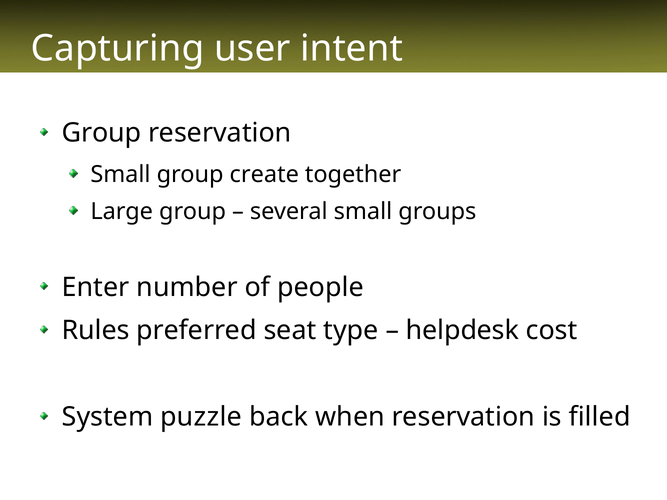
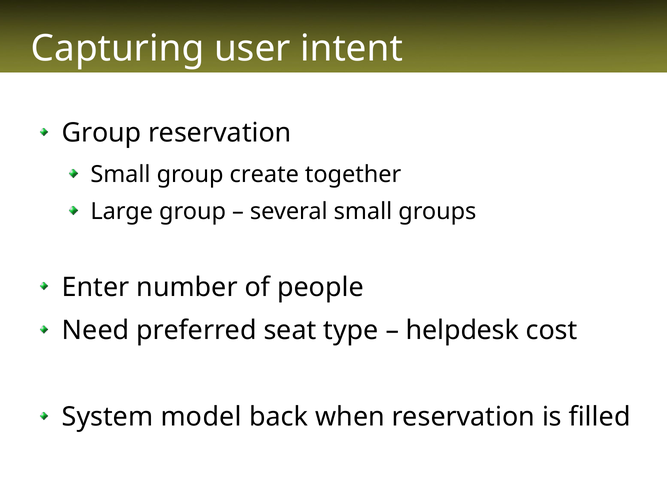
Rules: Rules -> Need
puzzle: puzzle -> model
